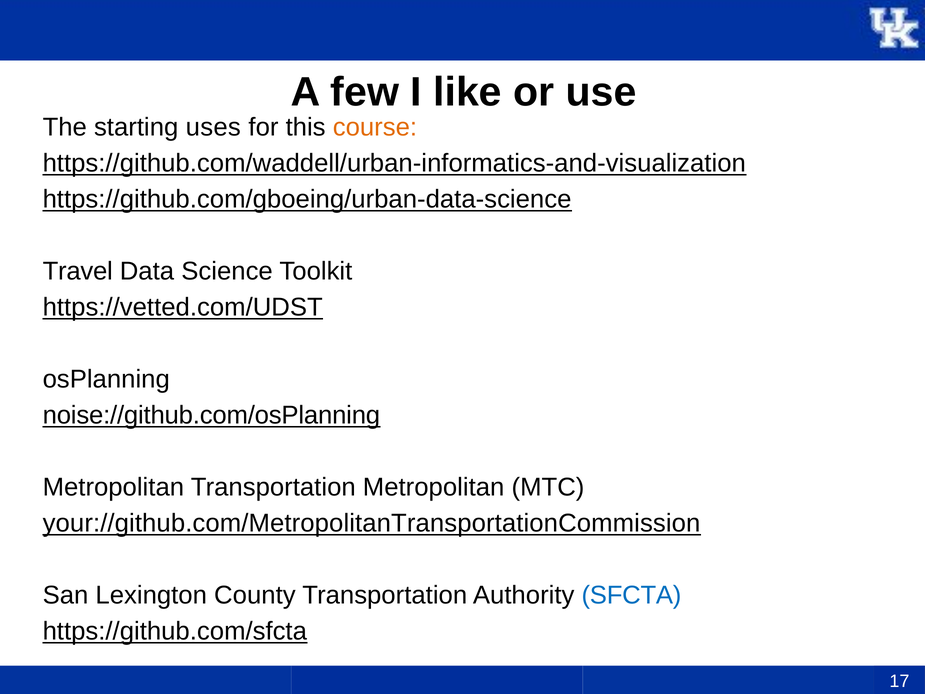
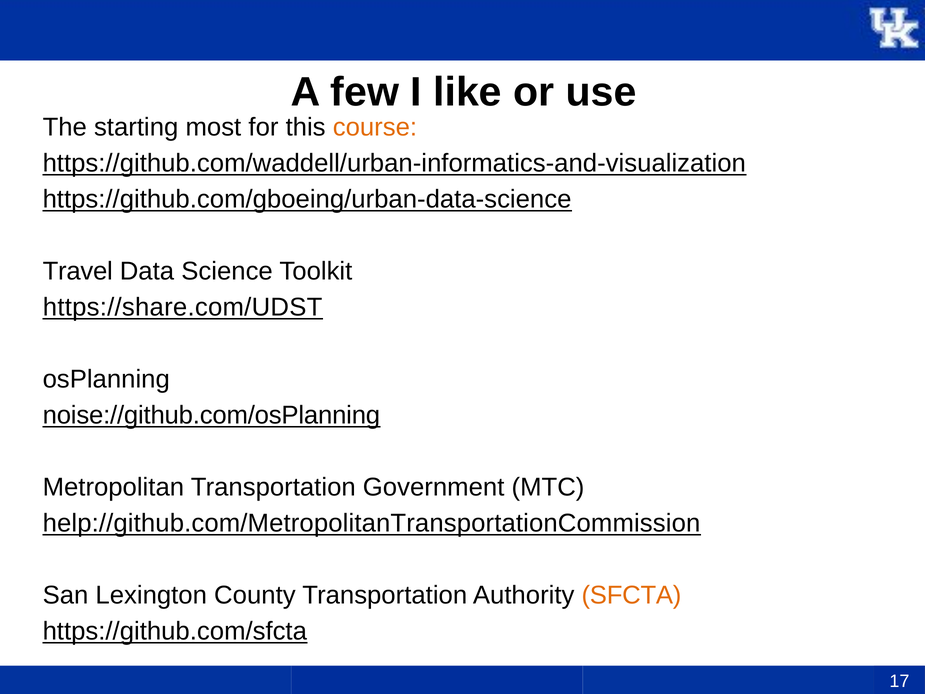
uses: uses -> most
https://vetted.com/UDST: https://vetted.com/UDST -> https://share.com/UDST
Transportation Metropolitan: Metropolitan -> Government
your://github.com/MetropolitanTransportationCommission: your://github.com/MetropolitanTransportationCommission -> help://github.com/MetropolitanTransportationCommission
SFCTA colour: blue -> orange
